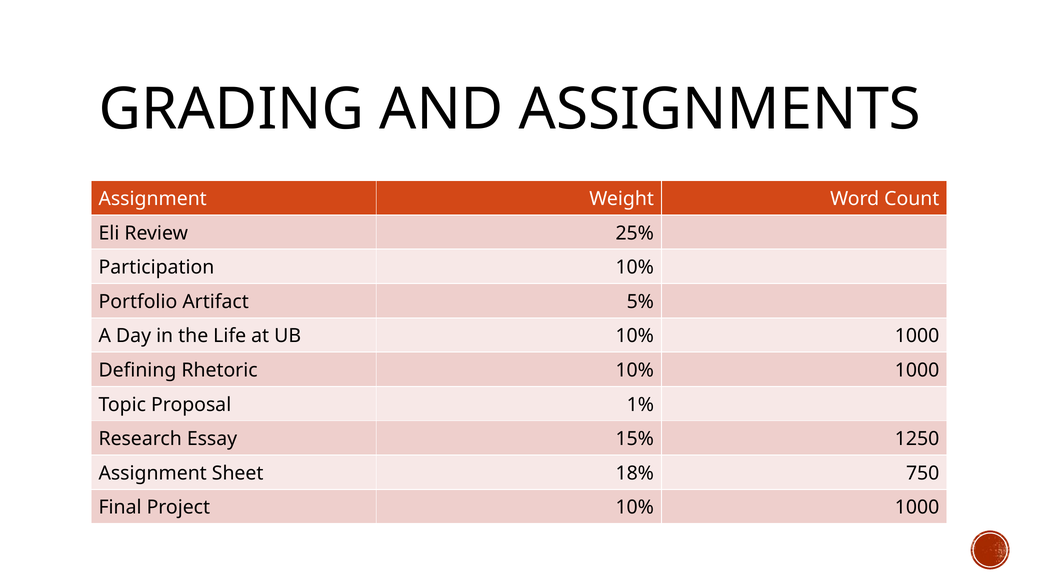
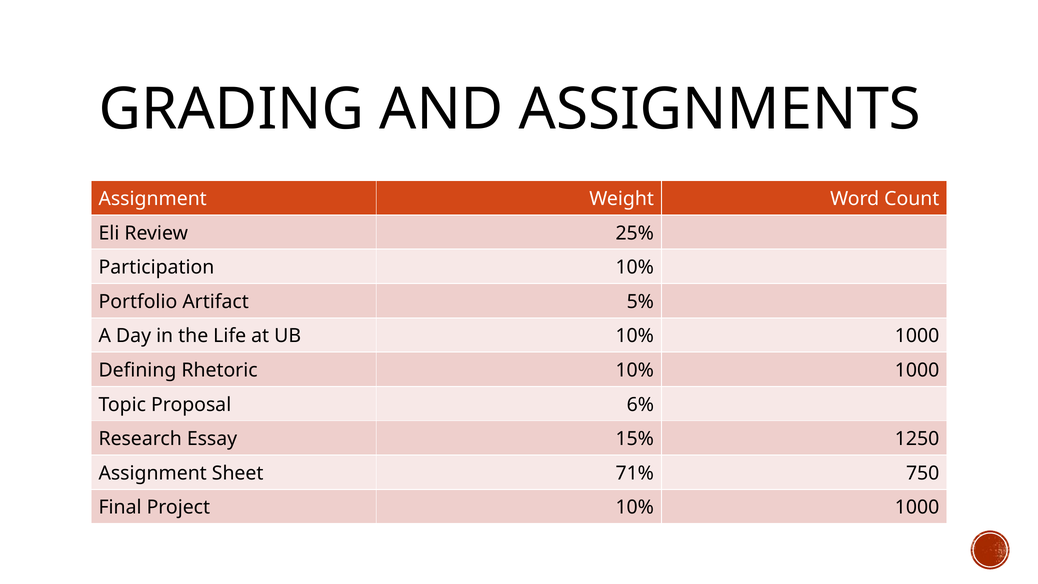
1%: 1% -> 6%
18%: 18% -> 71%
